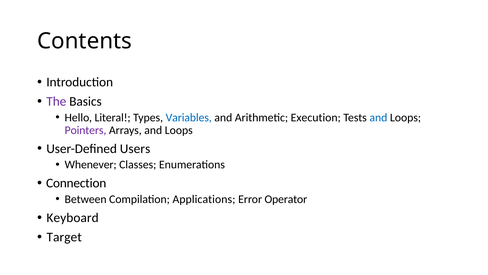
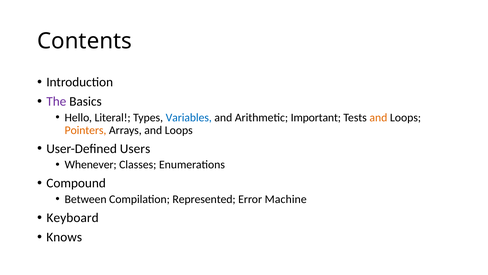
Execution: Execution -> Important
and at (378, 117) colour: blue -> orange
Pointers colour: purple -> orange
Connection: Connection -> Compound
Applications: Applications -> Represented
Operator: Operator -> Machine
Target: Target -> Knows
